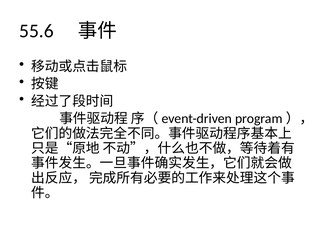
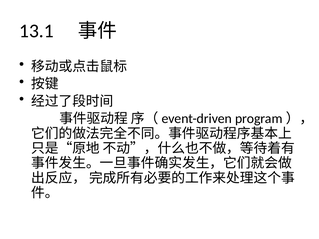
55.6: 55.6 -> 13.1
